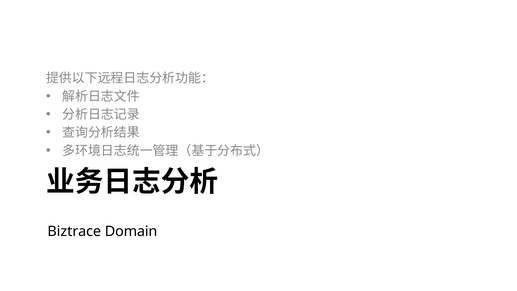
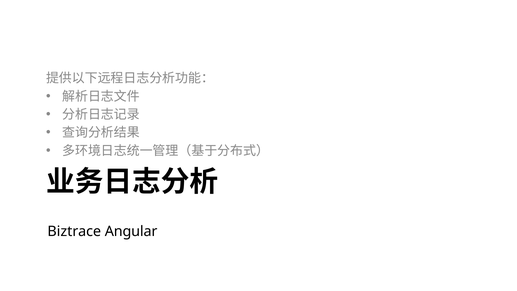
Domain: Domain -> Angular
